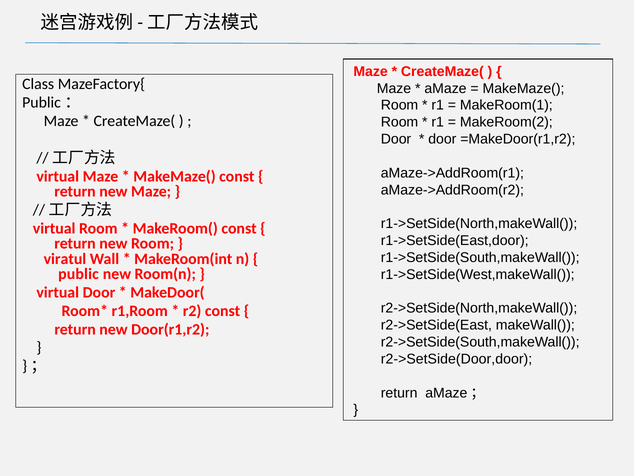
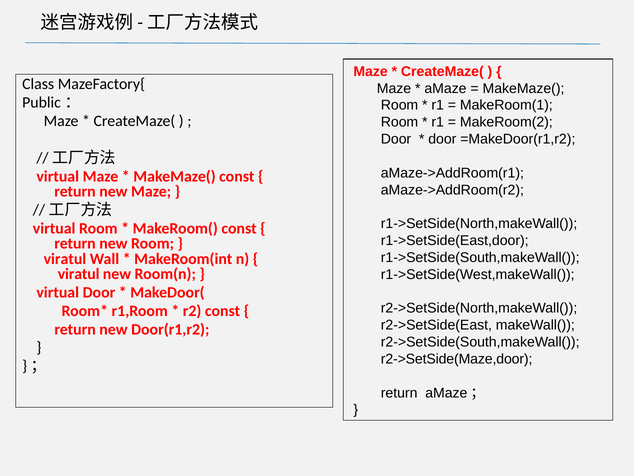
public at (78, 274): public -> viratul
r2->SetSide(Door,door: r2->SetSide(Door,door -> r2->SetSide(Maze,door
